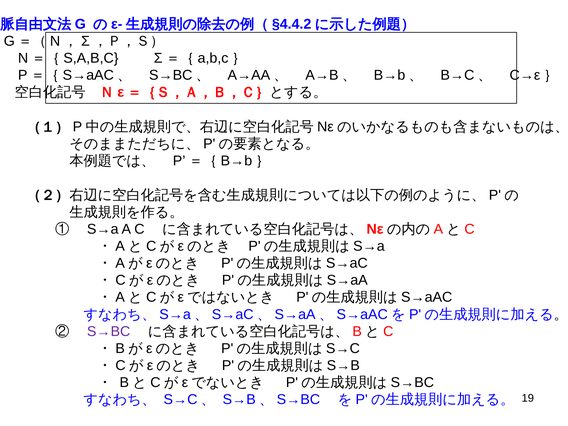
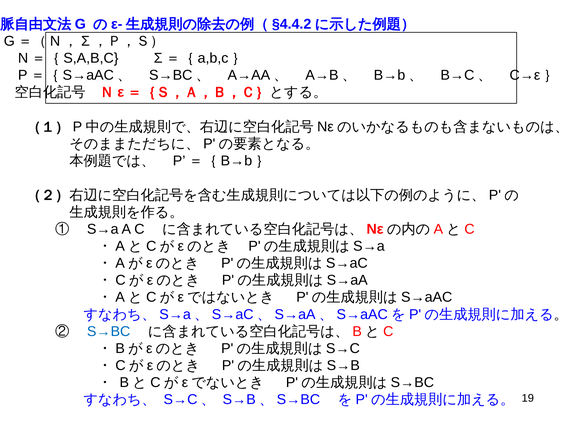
S→BC colour: purple -> blue
